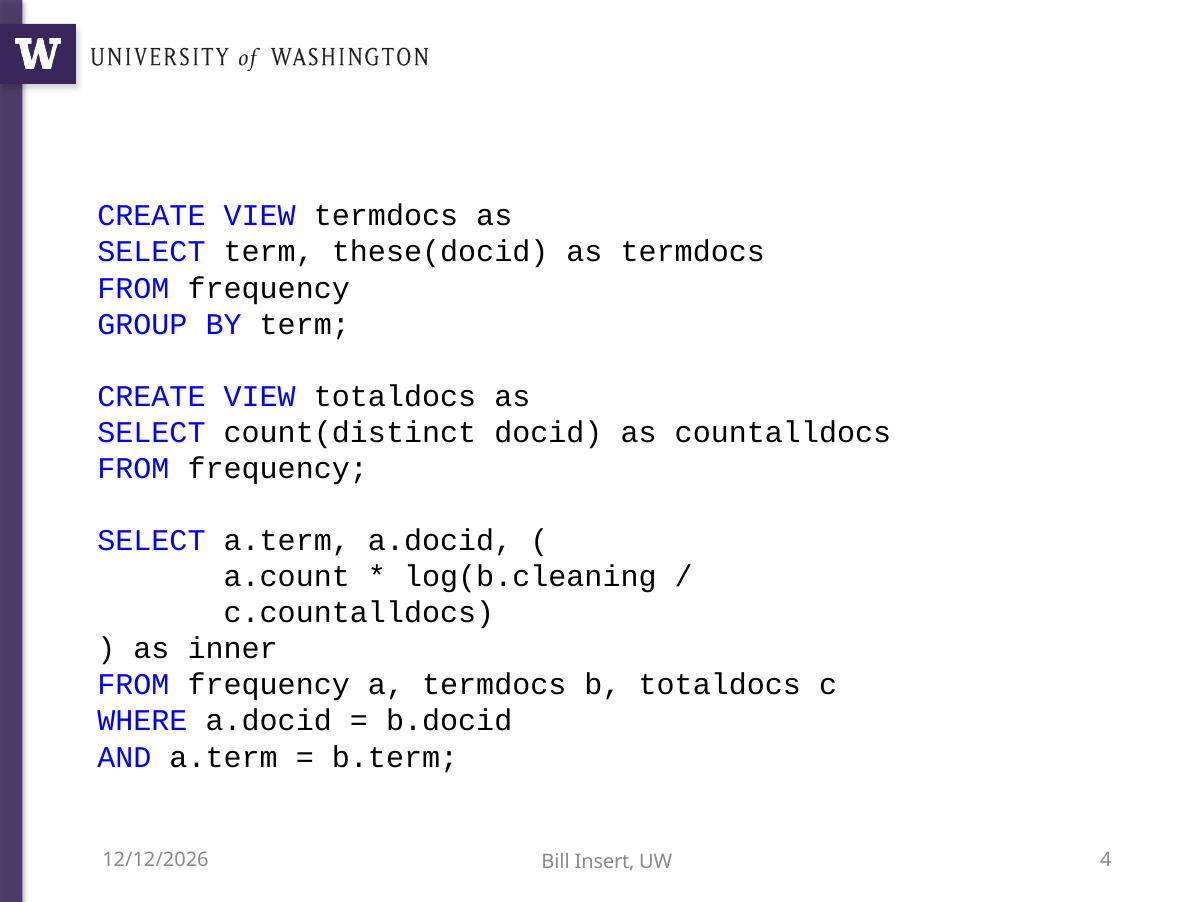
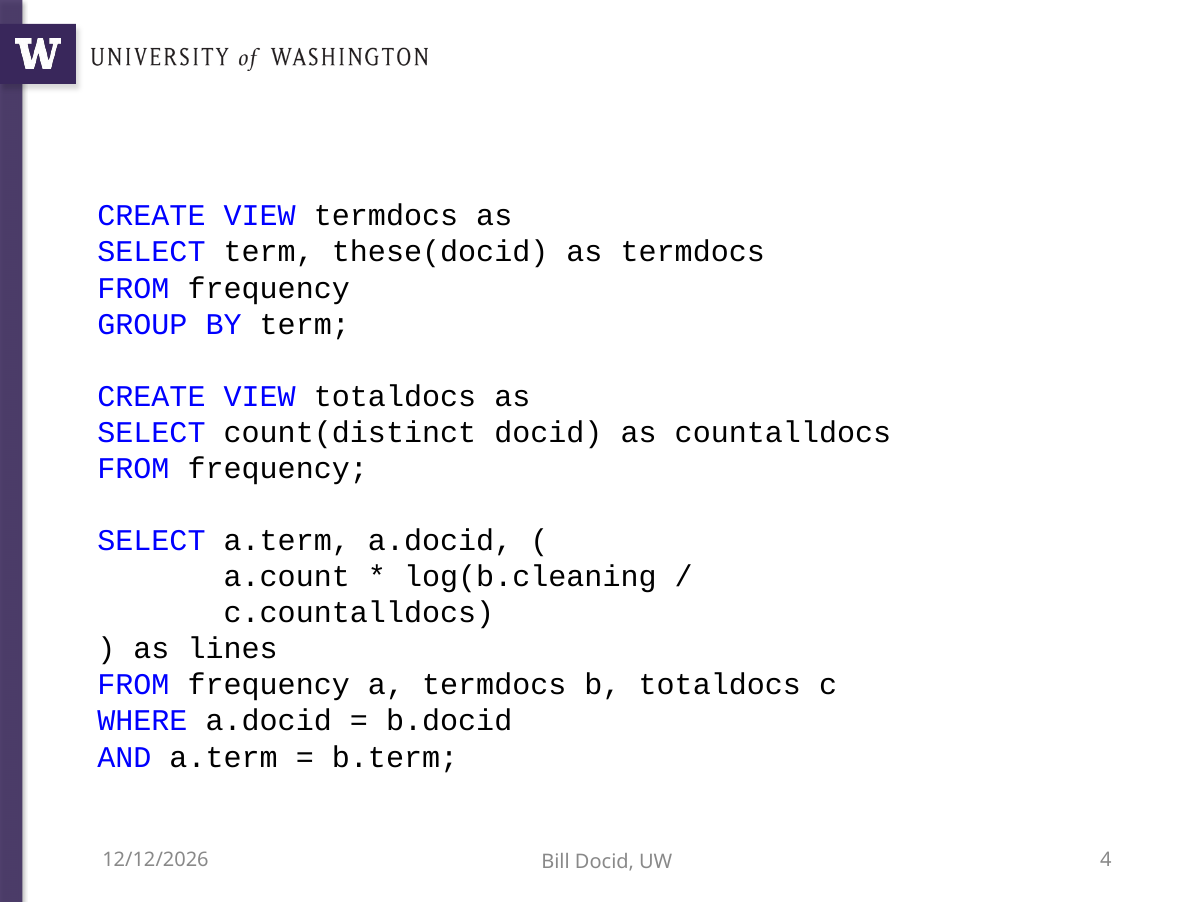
inner: inner -> lines
Bill Insert: Insert -> Docid
